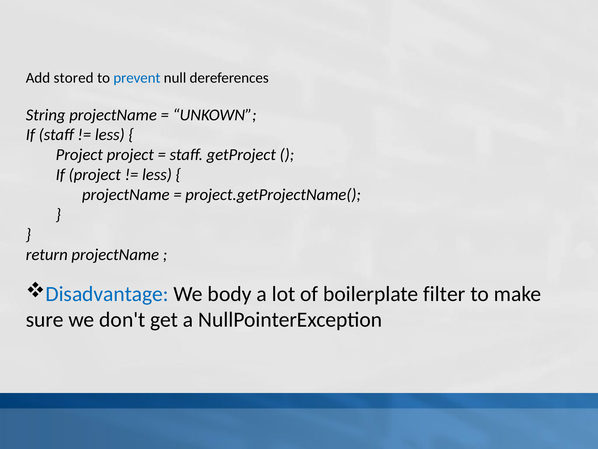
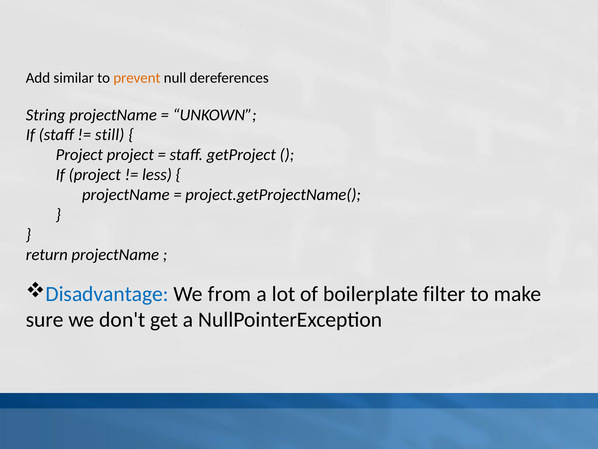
stored: stored -> similar
prevent colour: blue -> orange
less at (110, 135): less -> still
body: body -> from
